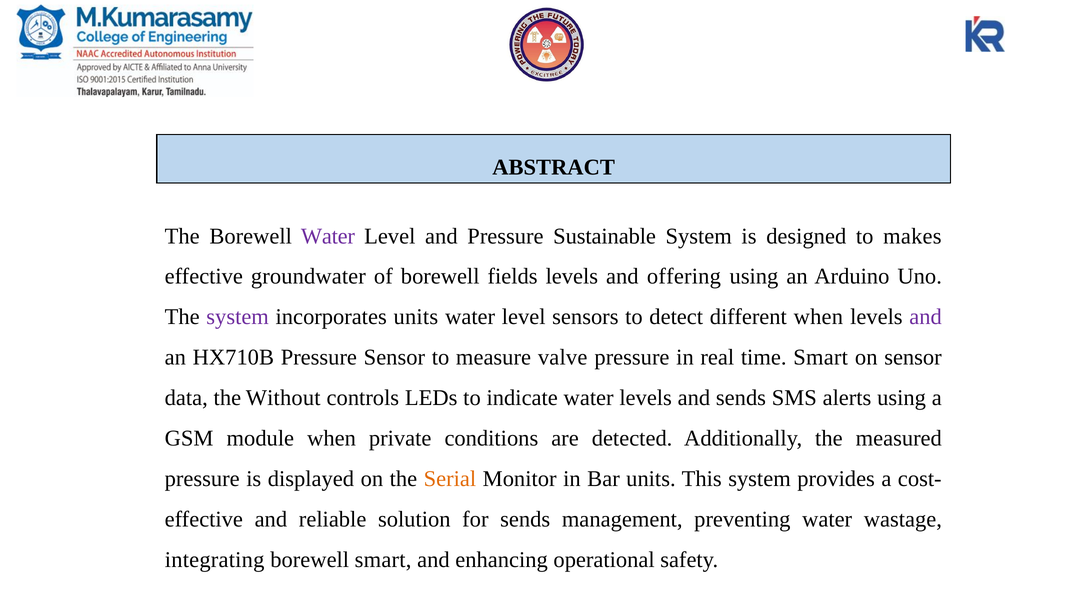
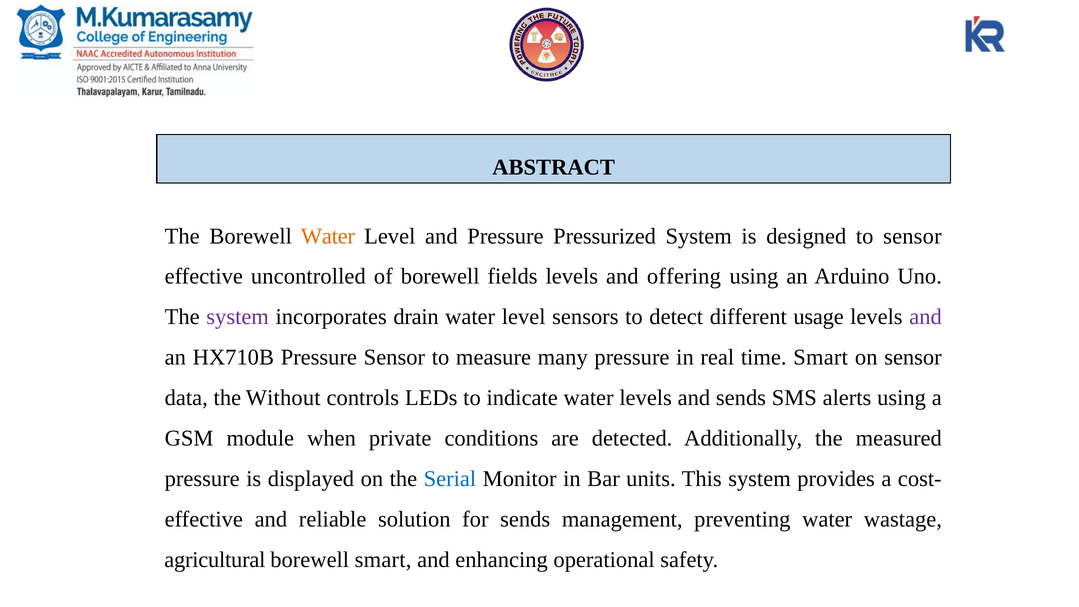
Water at (328, 236) colour: purple -> orange
Sustainable: Sustainable -> Pressurized
to makes: makes -> sensor
groundwater: groundwater -> uncontrolled
incorporates units: units -> drain
different when: when -> usage
valve: valve -> many
Serial colour: orange -> blue
integrating: integrating -> agricultural
